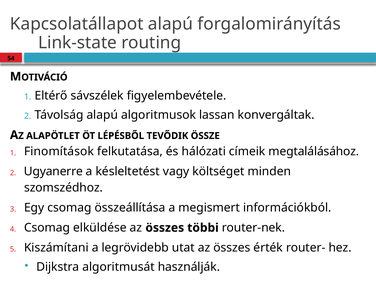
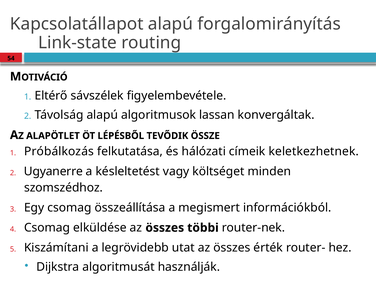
Finomítások: Finomítások -> Próbálkozás
megtalálásához: megtalálásához -> keletkezhetnek
